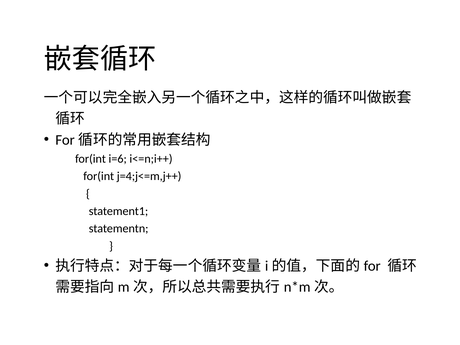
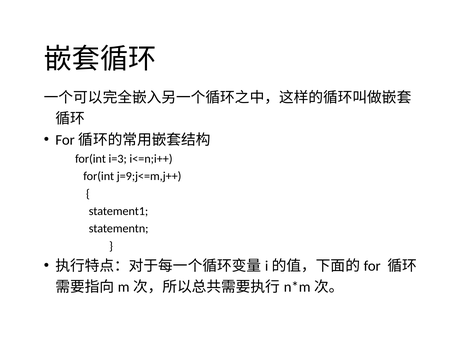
i=6: i=6 -> i=3
j=4;j<=m,j++: j=4;j<=m,j++ -> j=9;j<=m,j++
